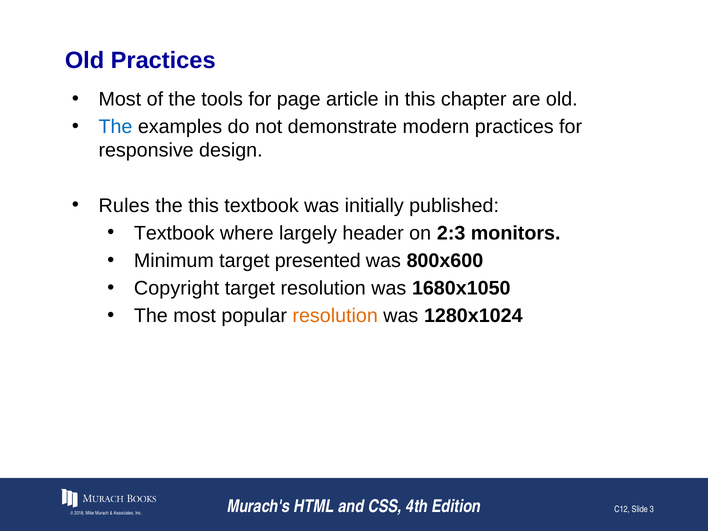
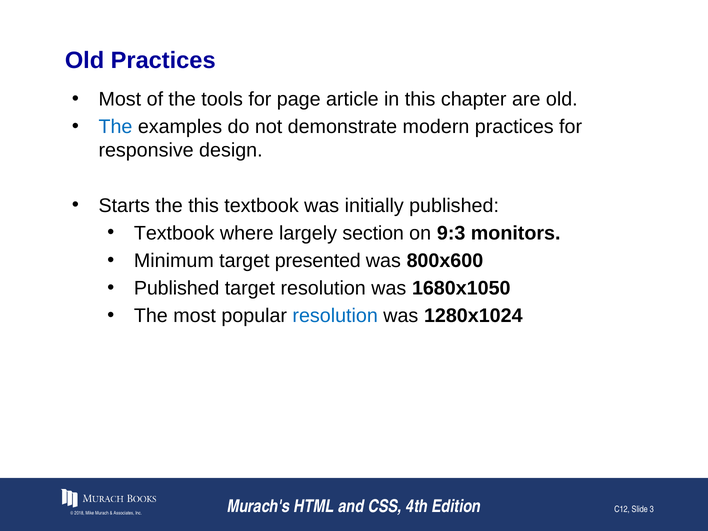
Rules: Rules -> Starts
header: header -> section
2:3: 2:3 -> 9:3
Copyright at (177, 288): Copyright -> Published
resolution at (335, 316) colour: orange -> blue
